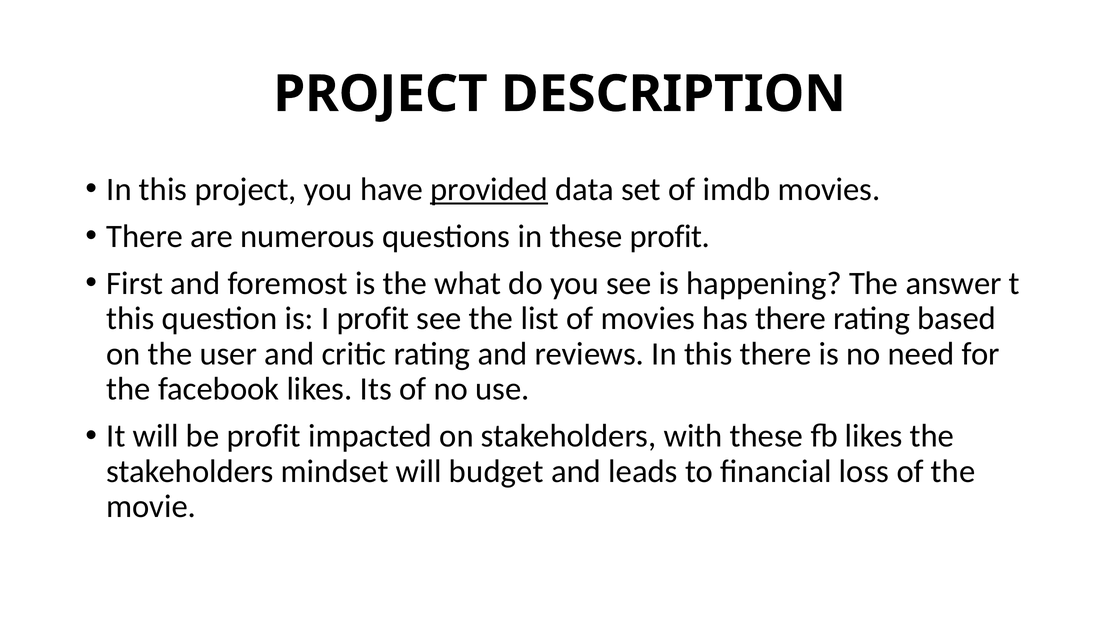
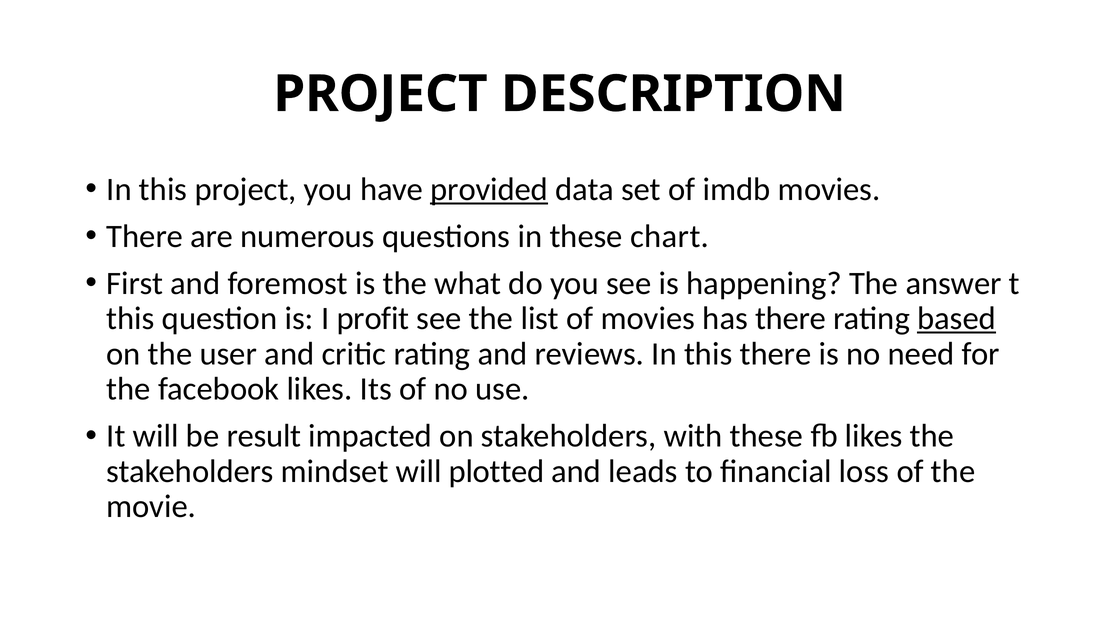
these profit: profit -> chart
based underline: none -> present
be profit: profit -> result
budget: budget -> plotted
